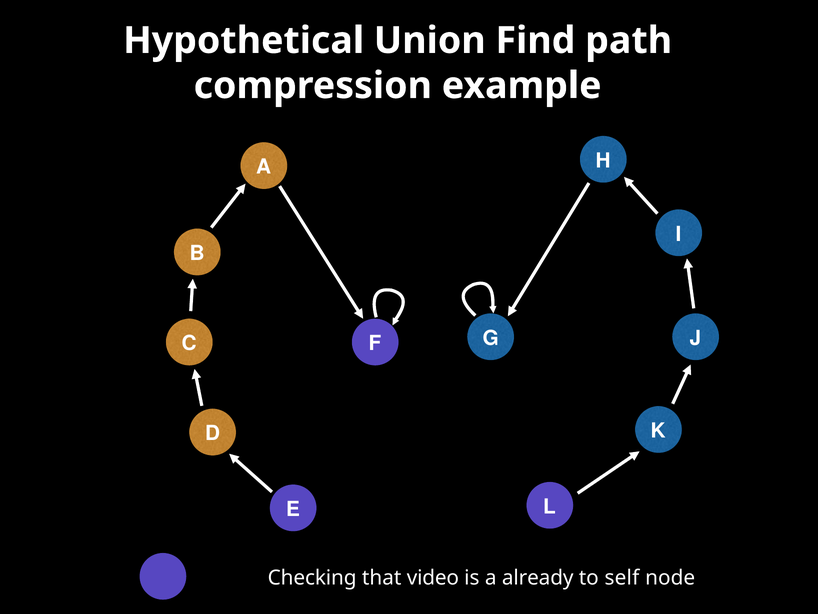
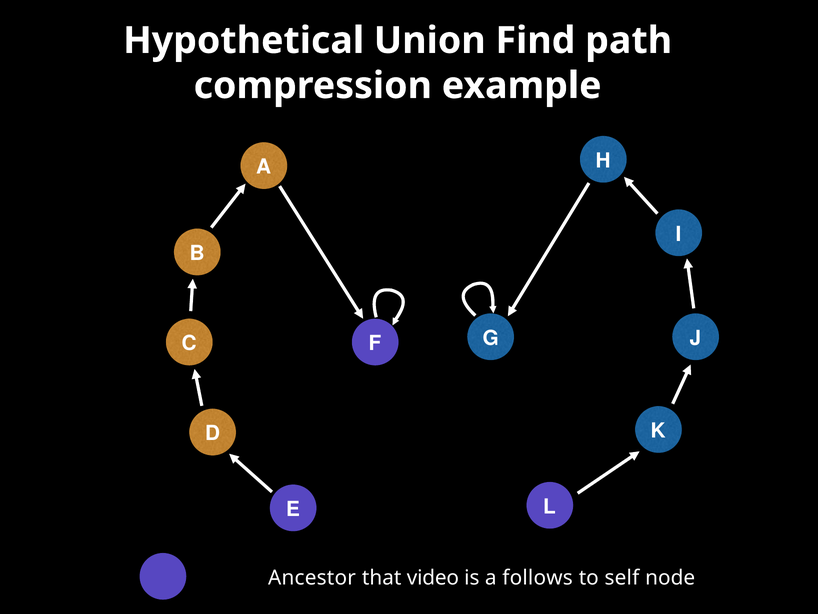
Checking: Checking -> Ancestor
already: already -> follows
